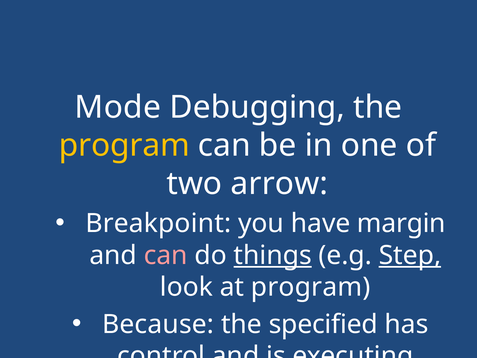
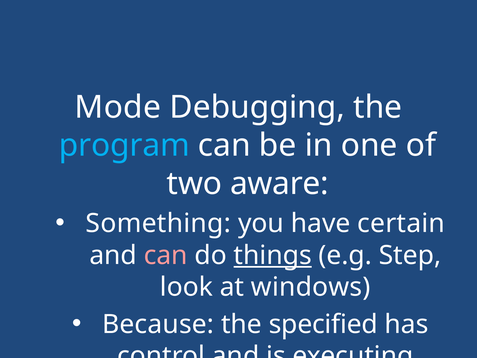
program at (124, 145) colour: yellow -> light blue
arrow: arrow -> aware
Breakpoint: Breakpoint -> Something
margin: margin -> certain
Step underline: present -> none
at program: program -> windows
